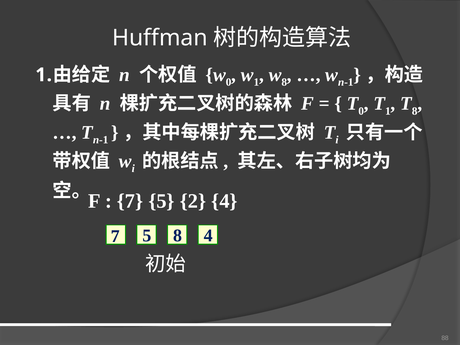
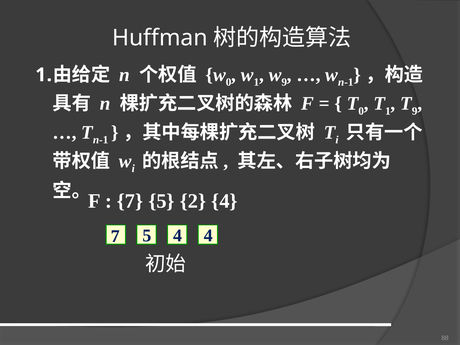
8 at (284, 82): 8 -> 9
8 at (415, 111): 8 -> 9
5 8: 8 -> 4
